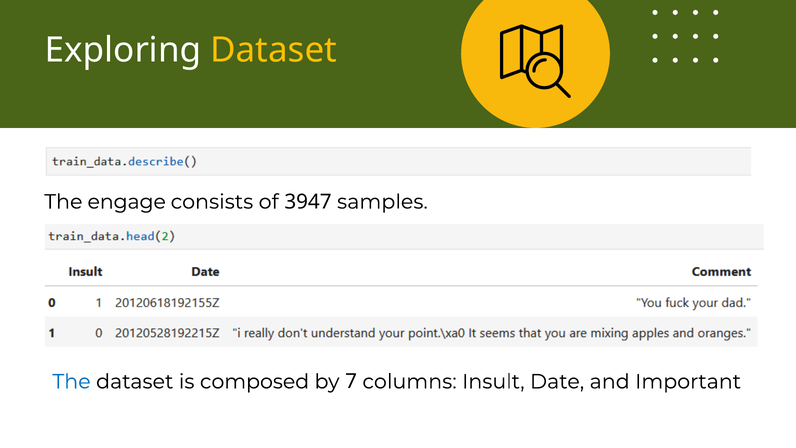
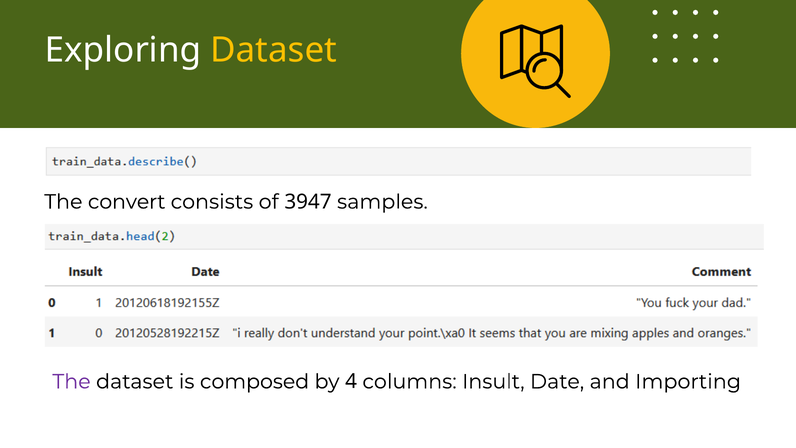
engage: engage -> convert
The at (72, 381) colour: blue -> purple
7: 7 -> 4
Important: Important -> Importing
